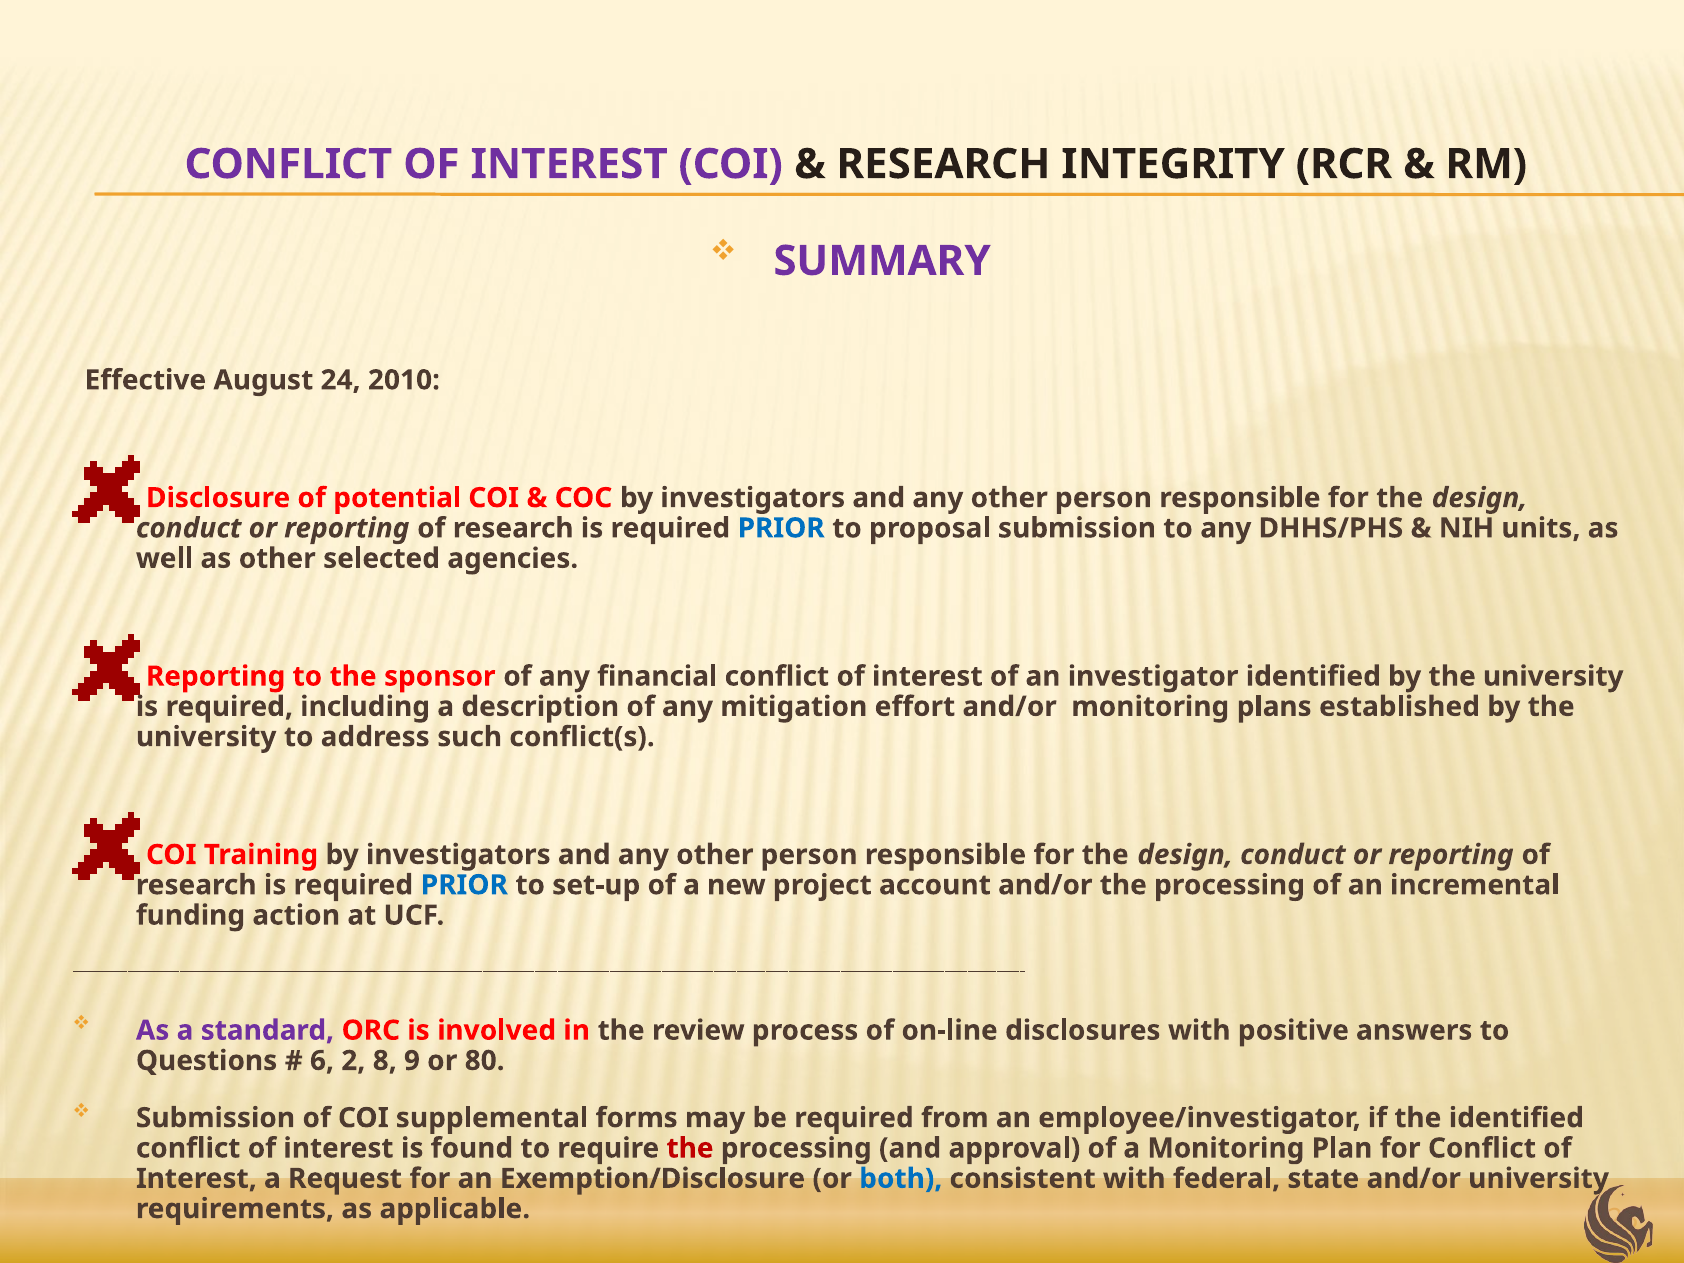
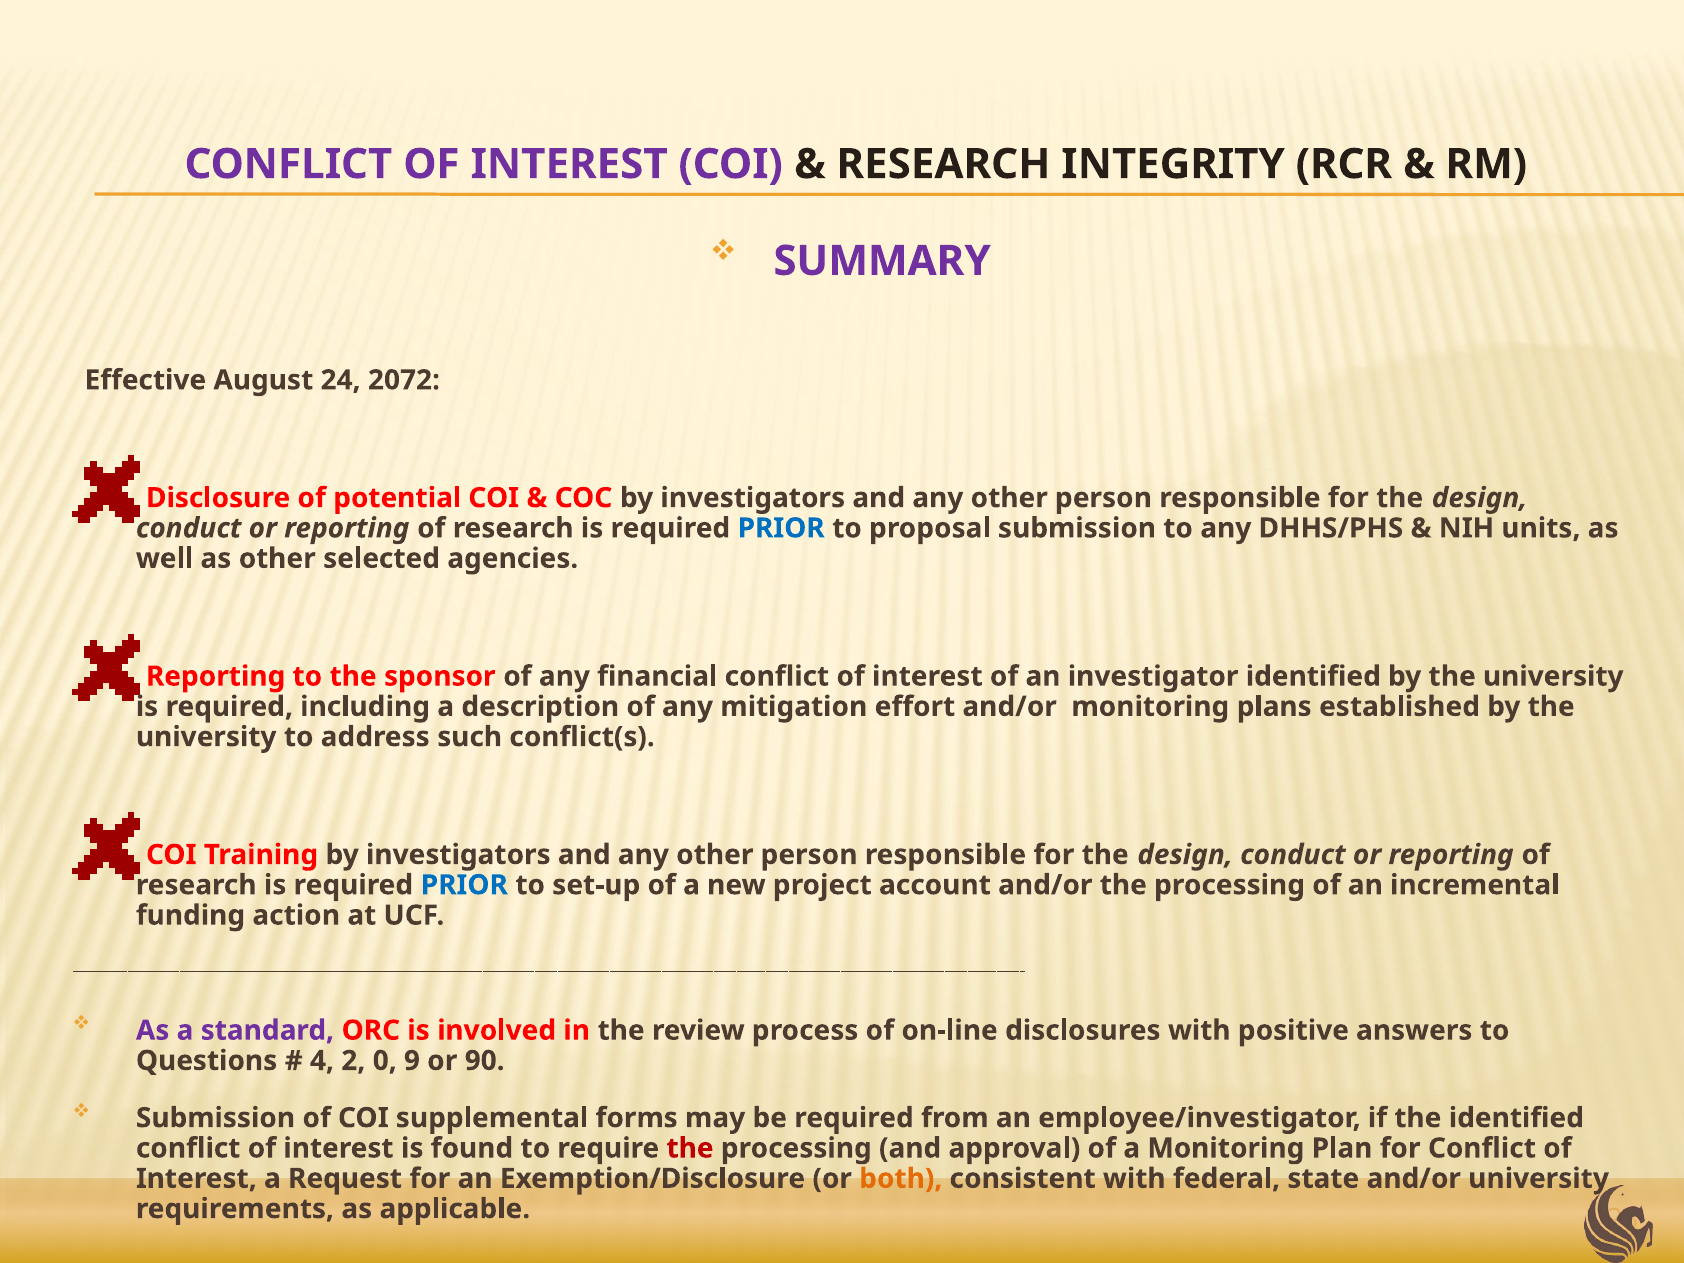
2010: 2010 -> 2072
6: 6 -> 4
8: 8 -> 0
80: 80 -> 90
both colour: blue -> orange
